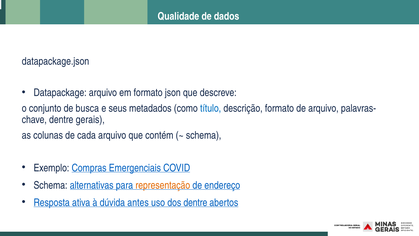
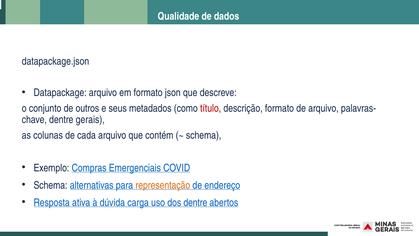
busca: busca -> outros
título colour: blue -> red
antes: antes -> carga
